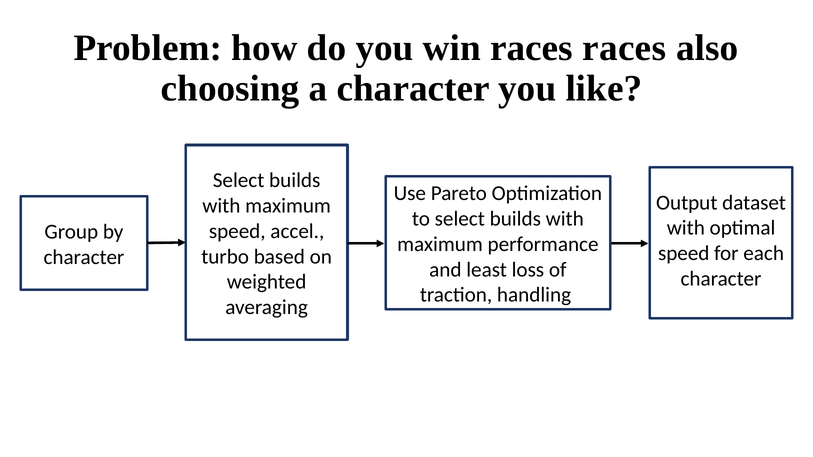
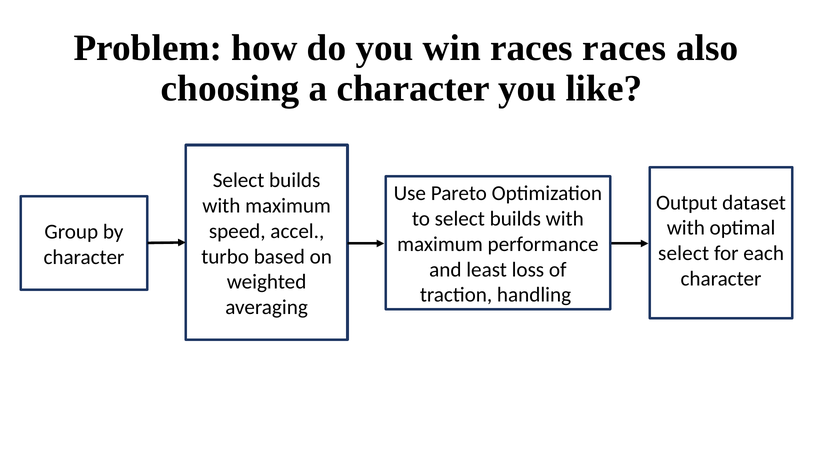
speed at (684, 253): speed -> select
